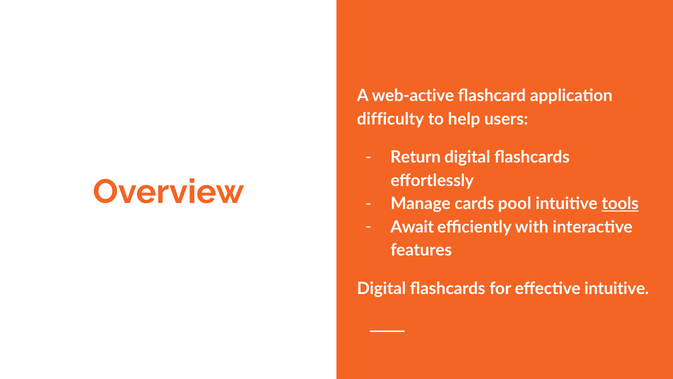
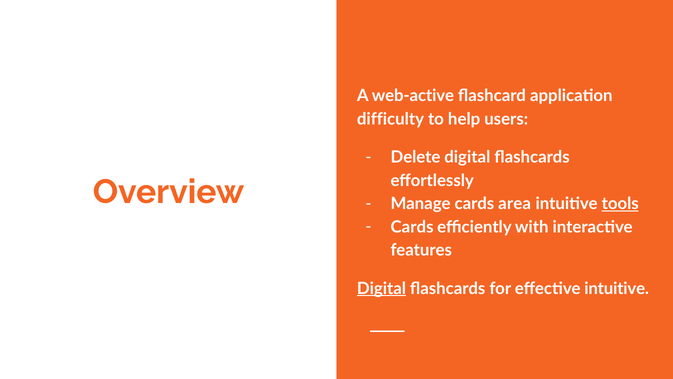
Return: Return -> Delete
pool: pool -> area
Await at (412, 227): Await -> Cards
Digital at (381, 288) underline: none -> present
